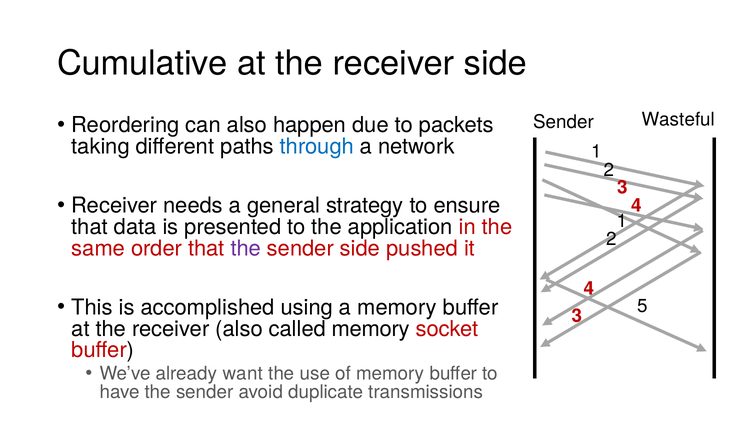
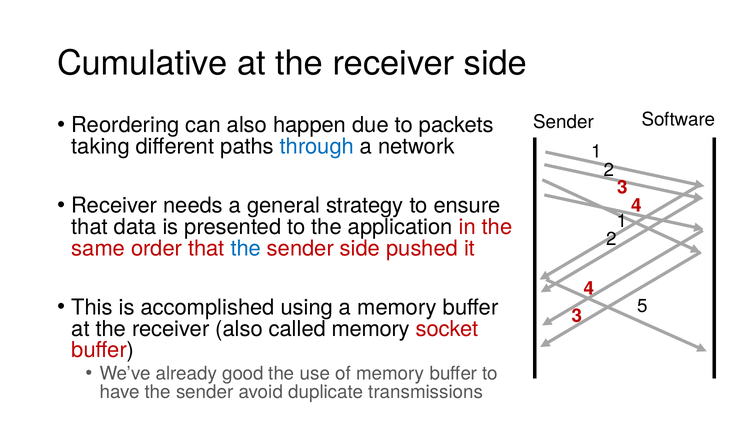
Wasteful: Wasteful -> Software
the at (246, 248) colour: purple -> blue
want: want -> good
